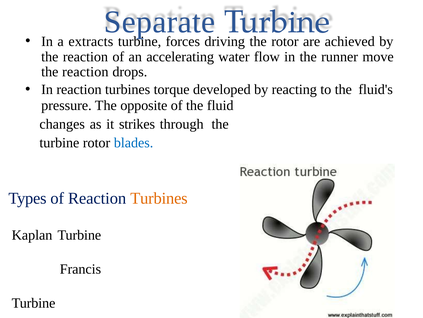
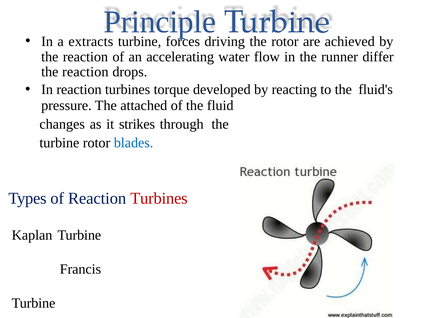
Separate: Separate -> Principle
move: move -> differ
opposite: opposite -> attached
Turbines at (159, 198) colour: orange -> red
